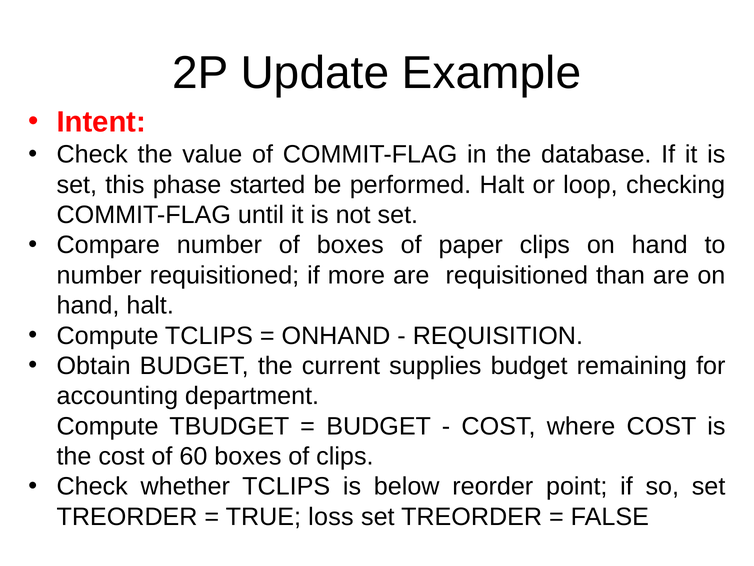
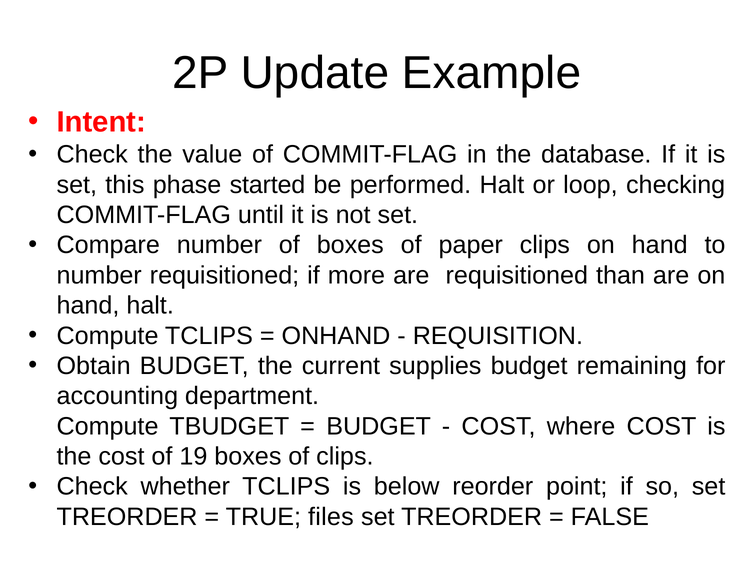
60: 60 -> 19
loss: loss -> files
